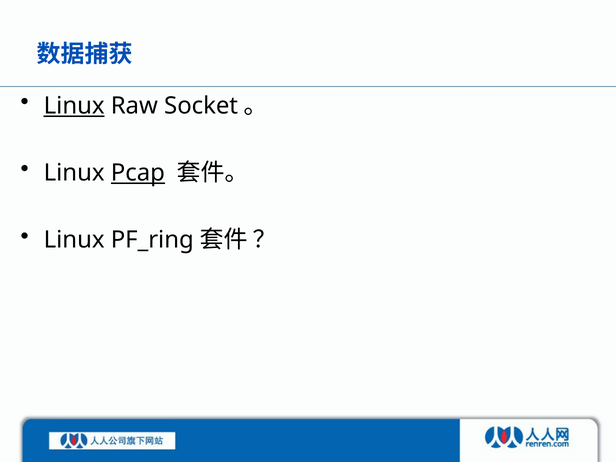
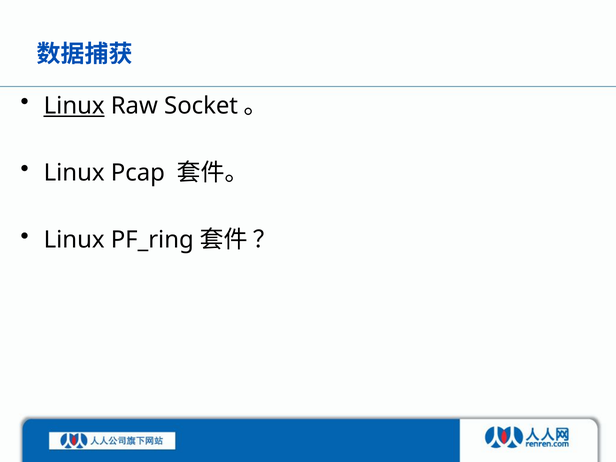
Pcap underline: present -> none
